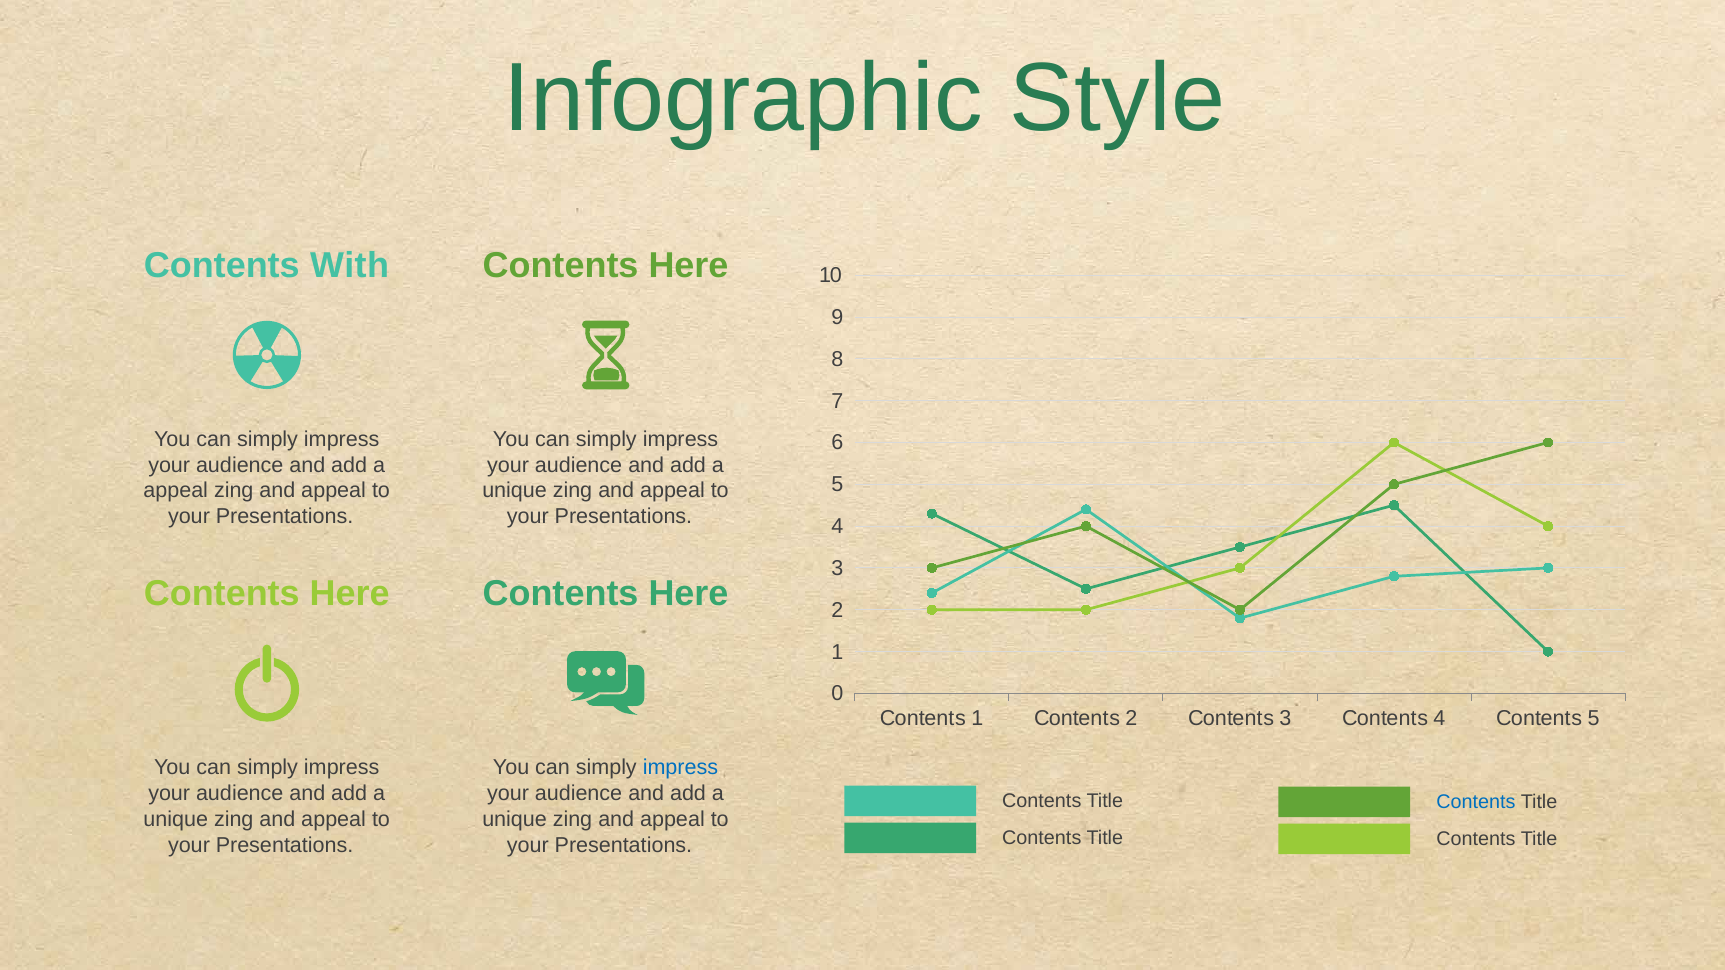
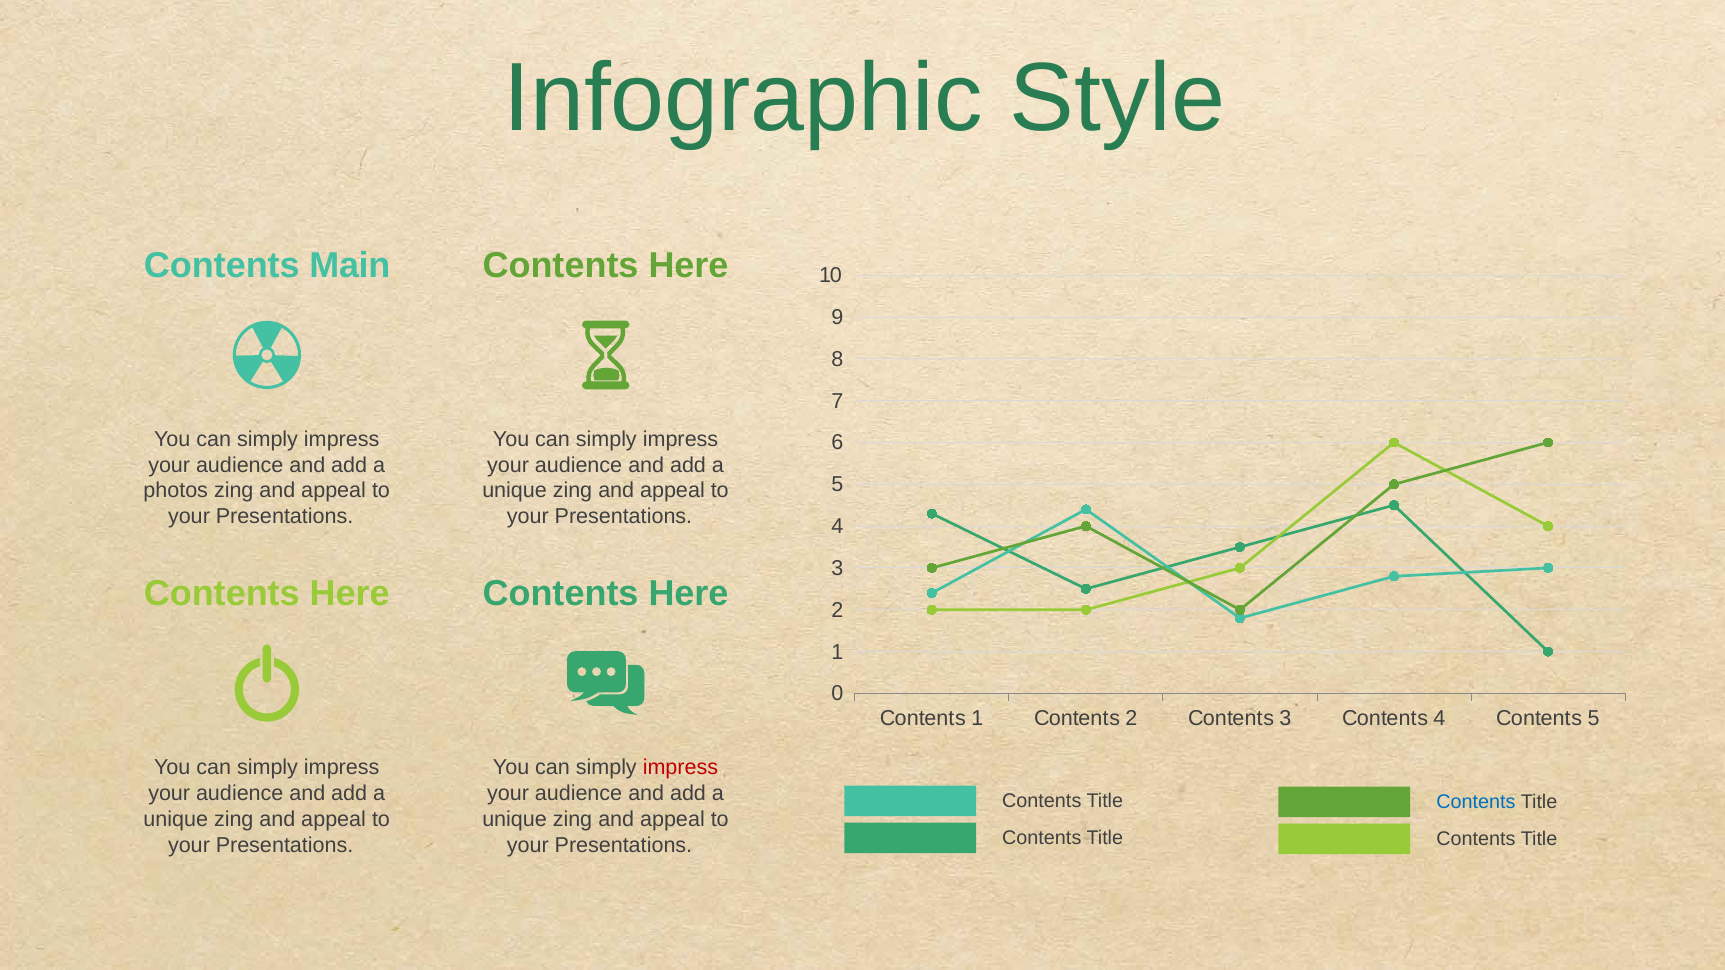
With: With -> Main
appeal at (176, 491): appeal -> photos
impress at (680, 768) colour: blue -> red
